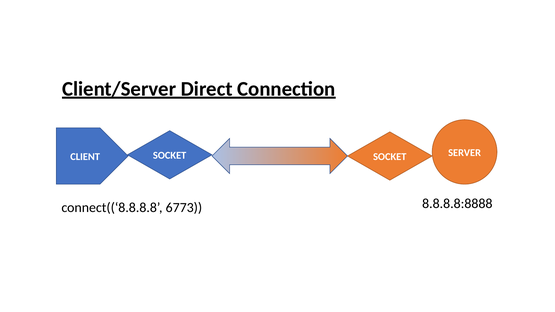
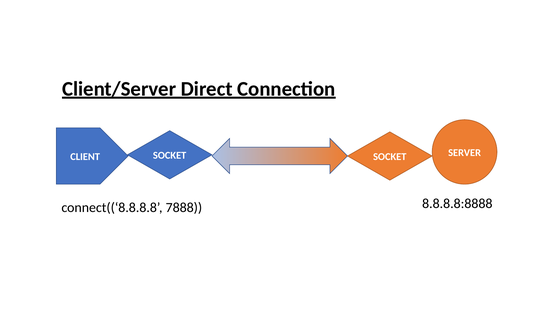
6773: 6773 -> 7888
